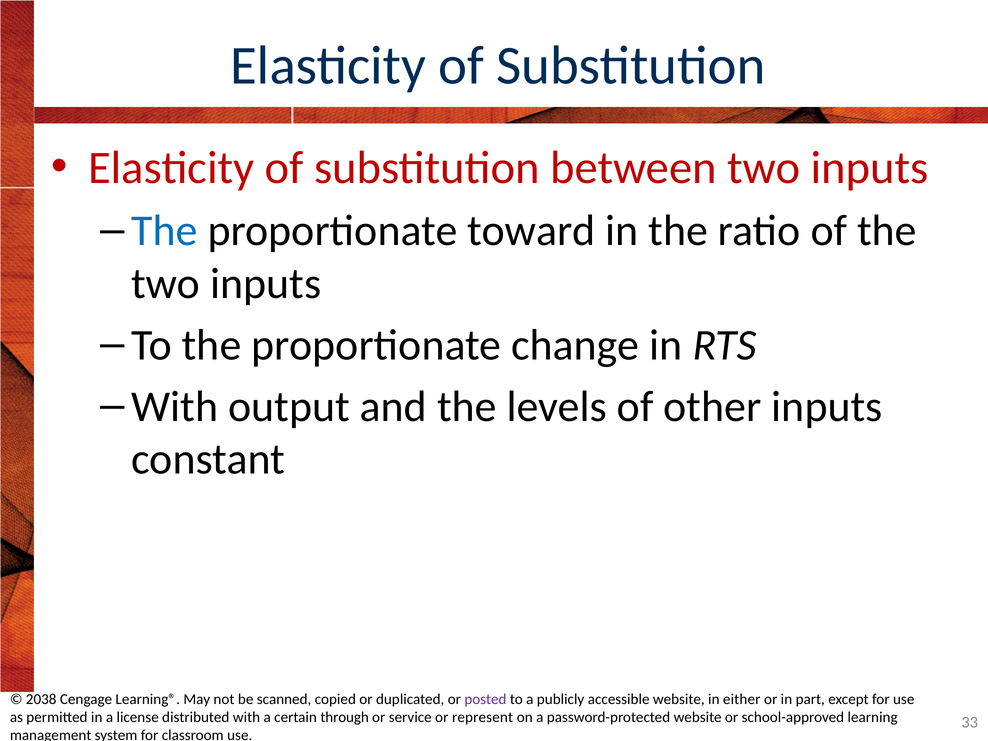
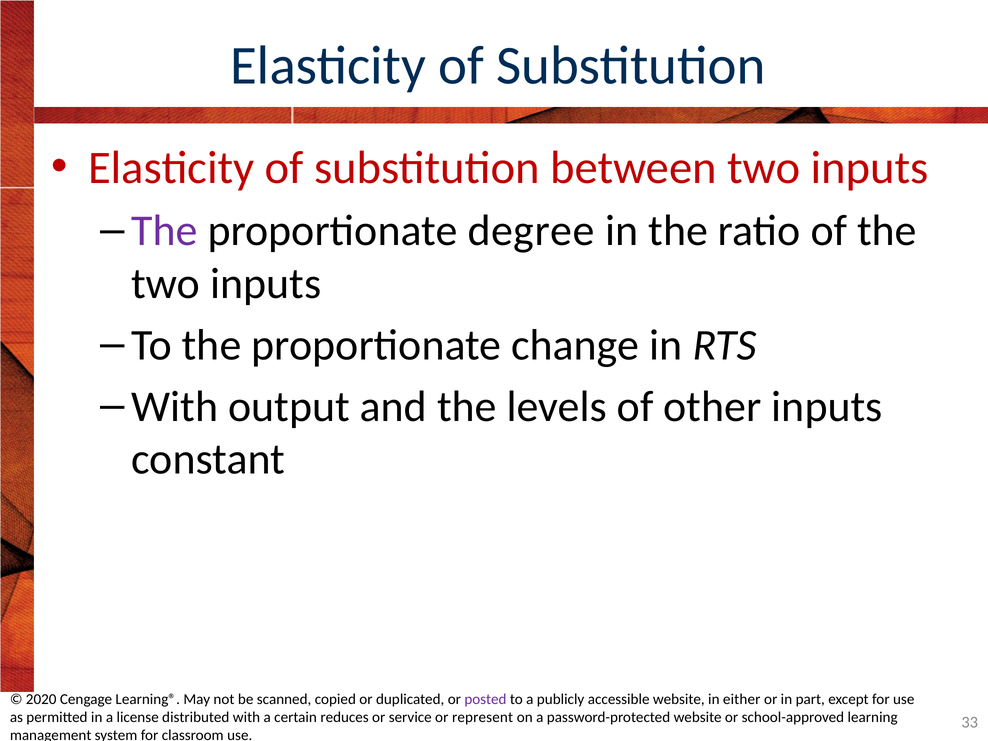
The at (164, 231) colour: blue -> purple
toward: toward -> degree
2038: 2038 -> 2020
through: through -> reduces
